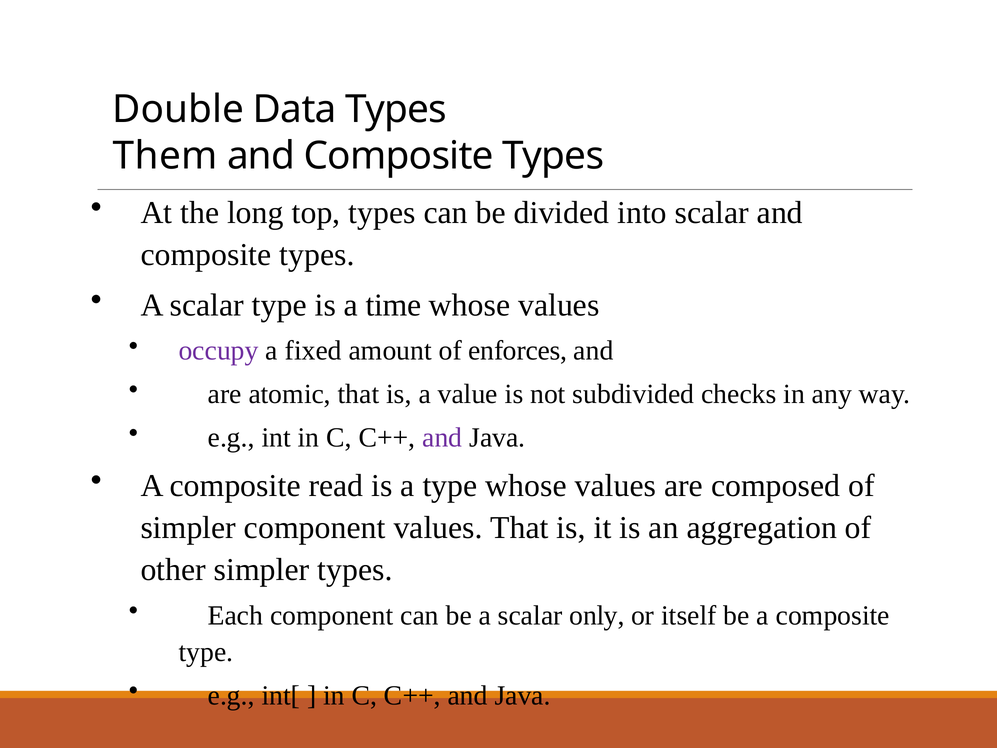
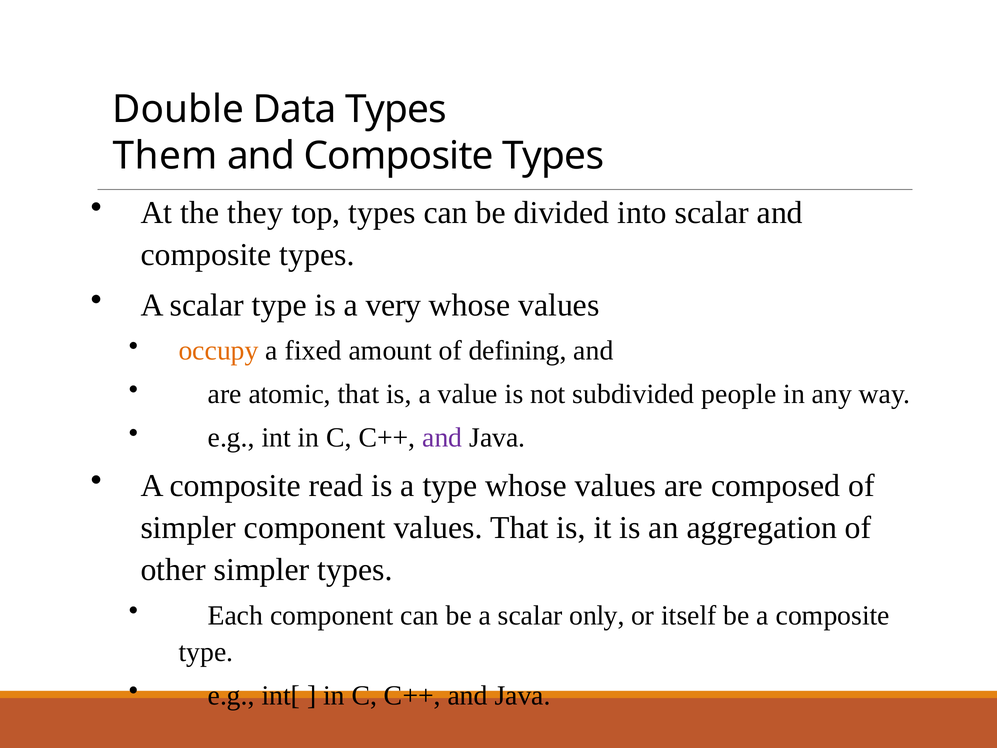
long: long -> they
time: time -> very
occupy colour: purple -> orange
enforces: enforces -> defining
checks: checks -> people
